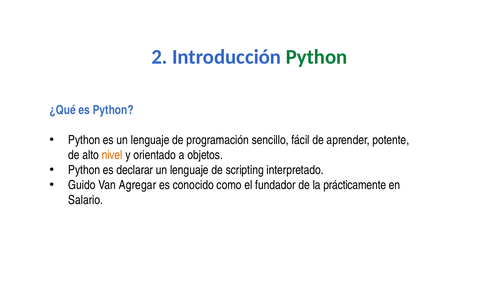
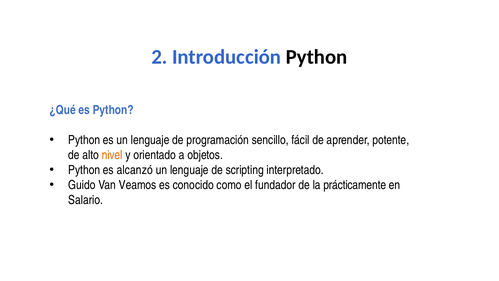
Python at (317, 57) colour: green -> black
declarar: declarar -> alcanzó
Agregar: Agregar -> Veamos
